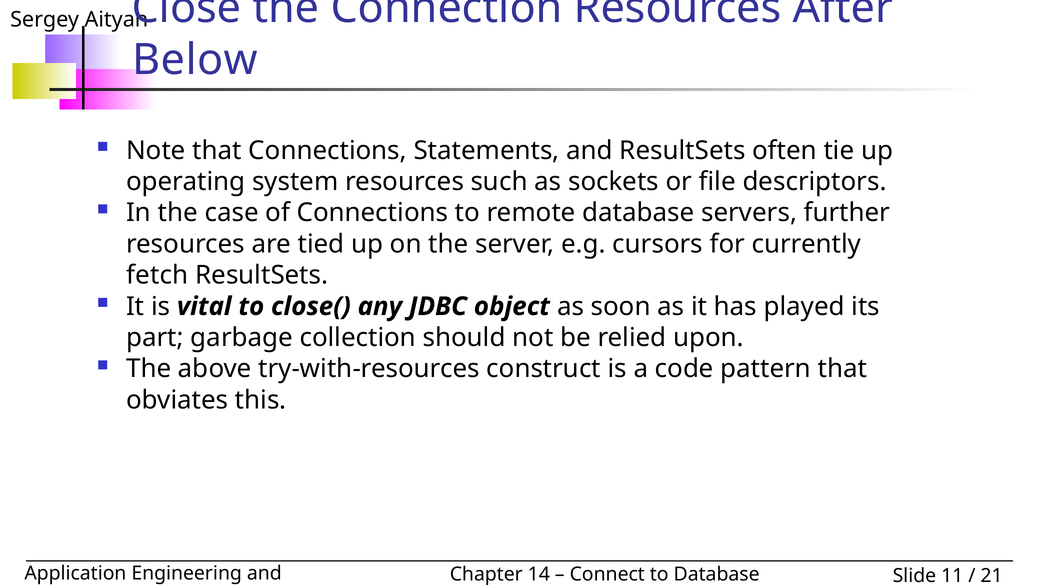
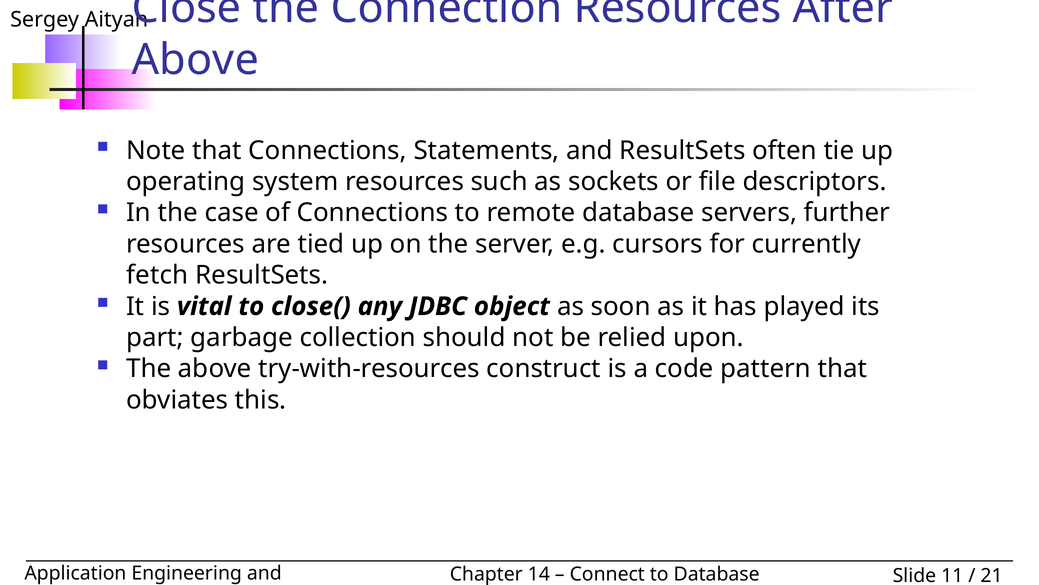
Below at (195, 60): Below -> Above
